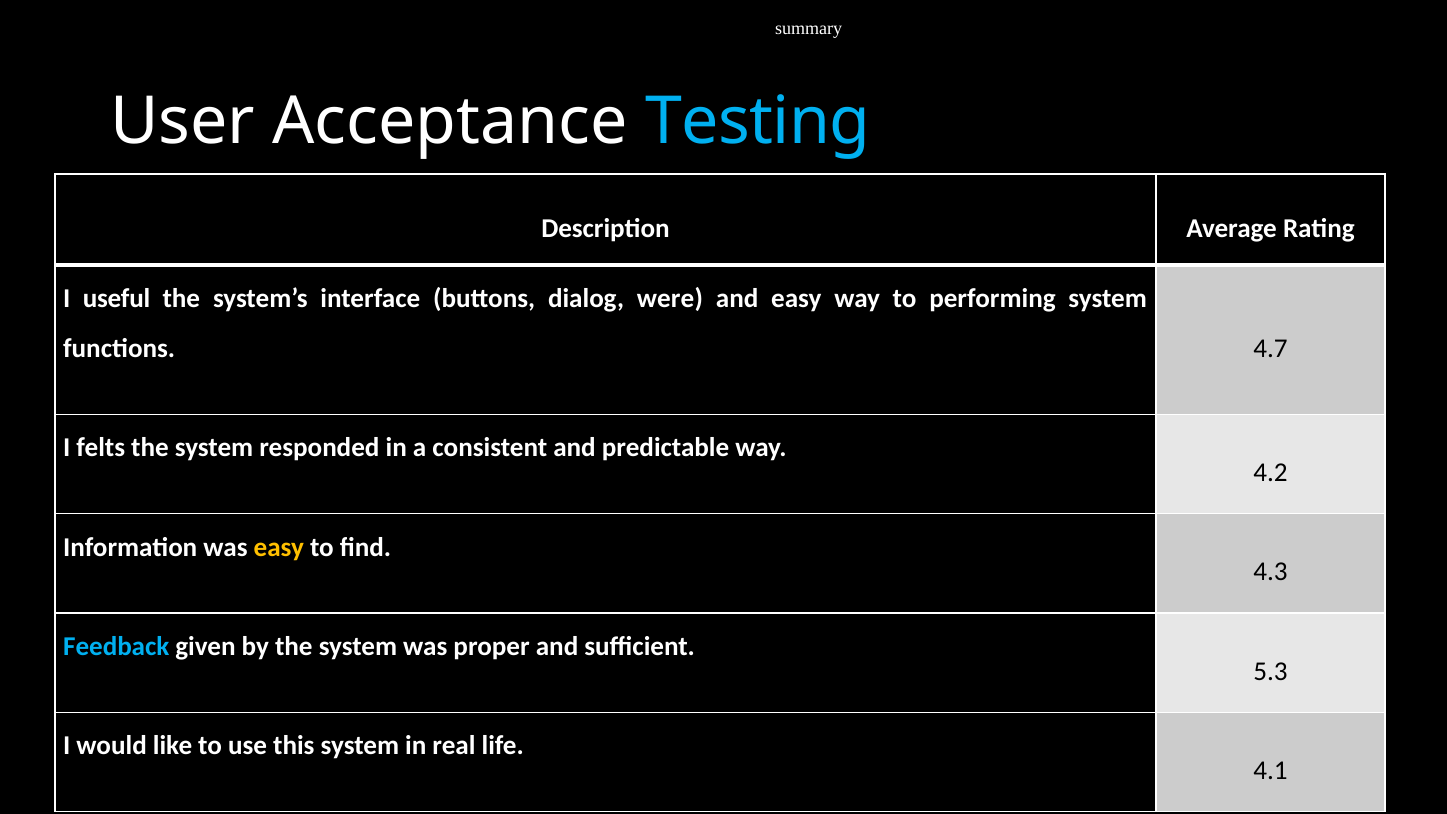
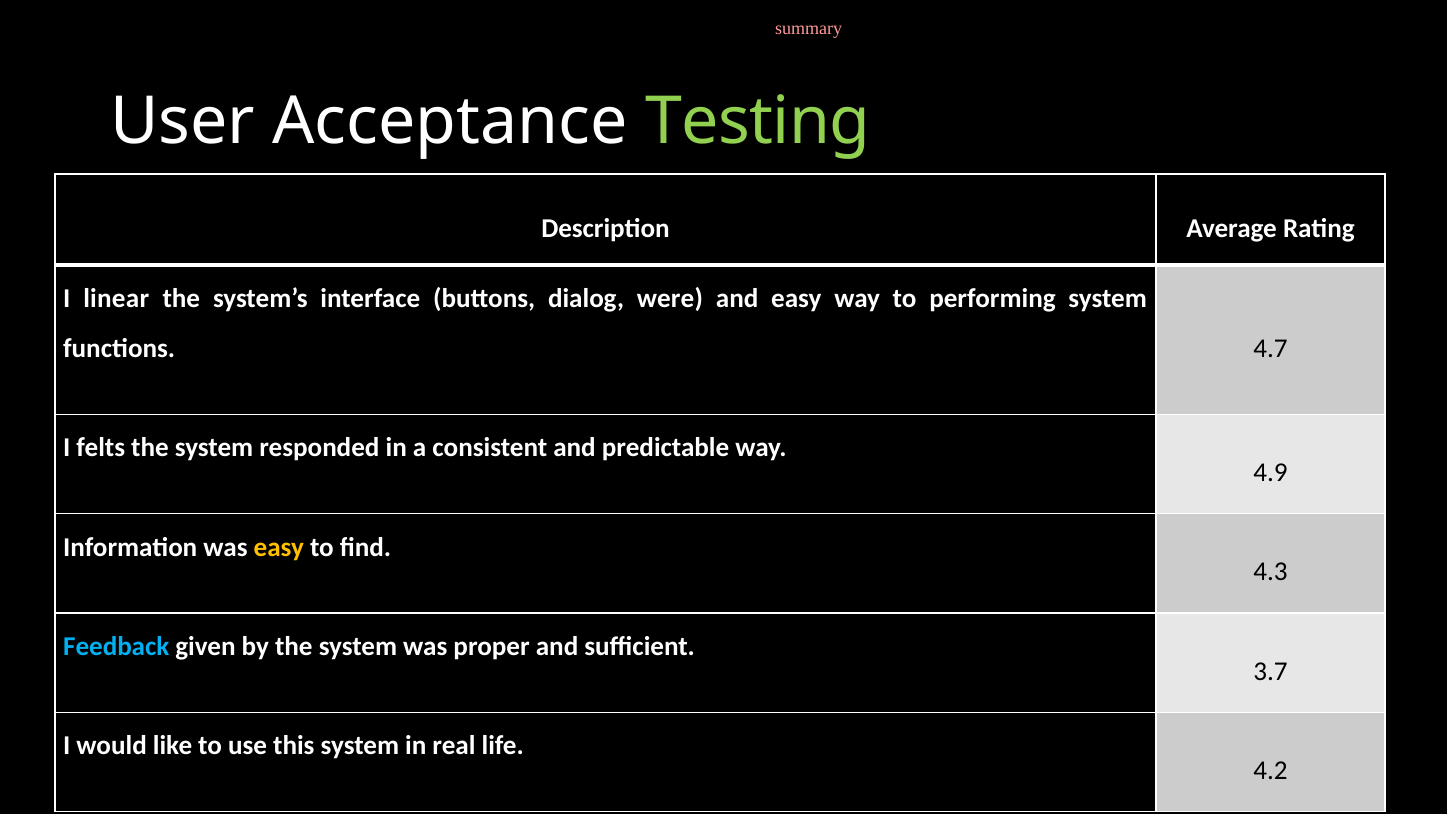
summary colour: white -> pink
Testing colour: light blue -> light green
useful: useful -> linear
4.2: 4.2 -> 4.9
5.3: 5.3 -> 3.7
4.1: 4.1 -> 4.2
